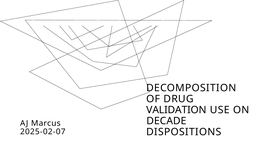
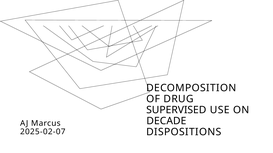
VALIDATION: VALIDATION -> SUPERVISED
